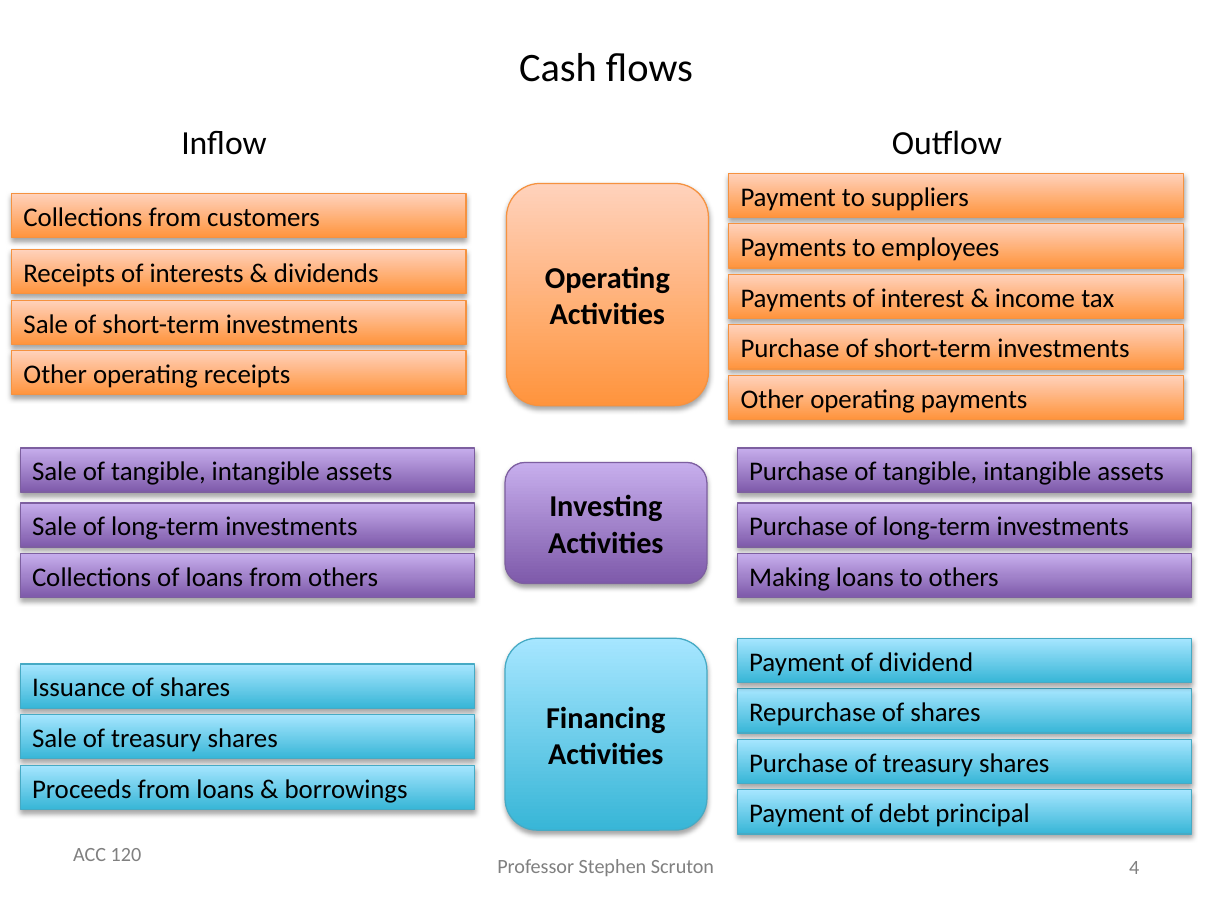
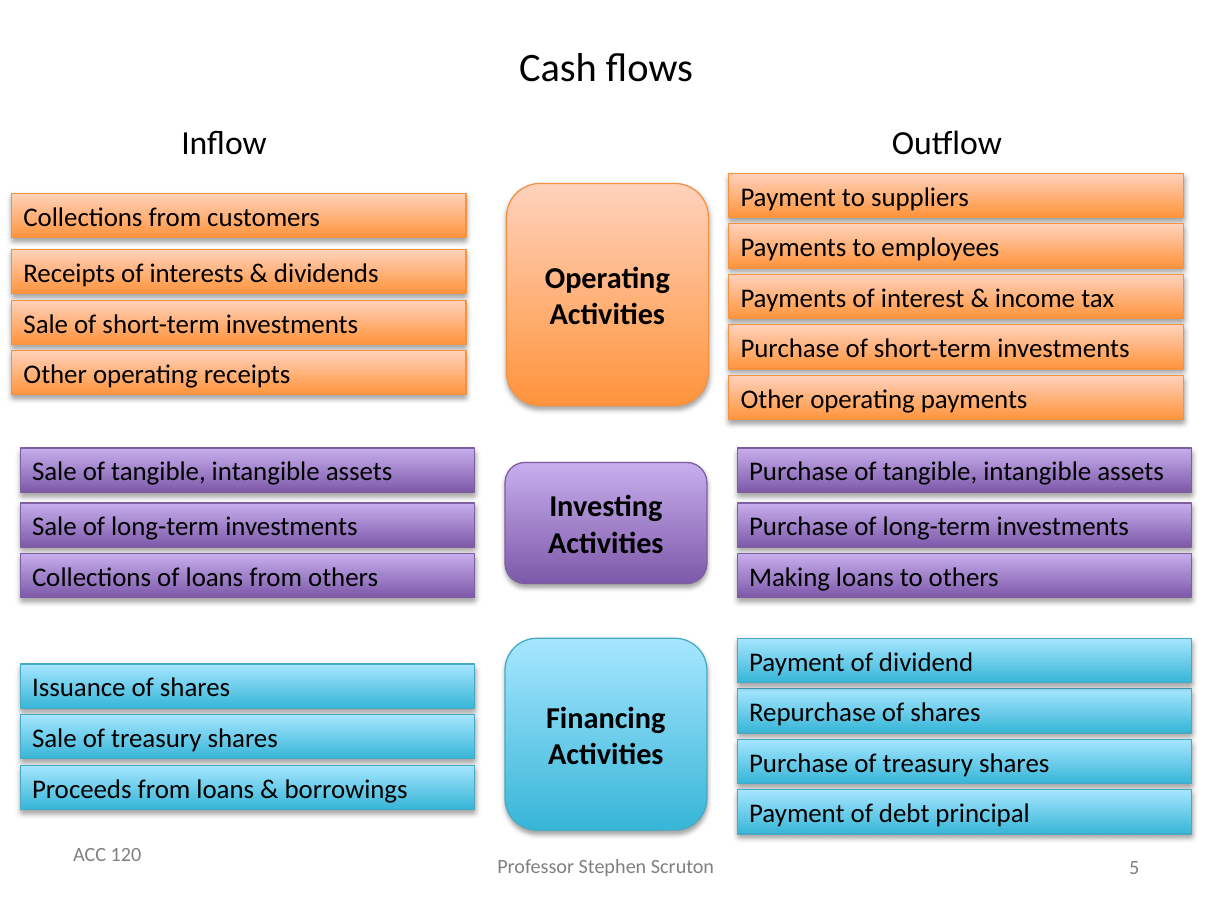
4: 4 -> 5
